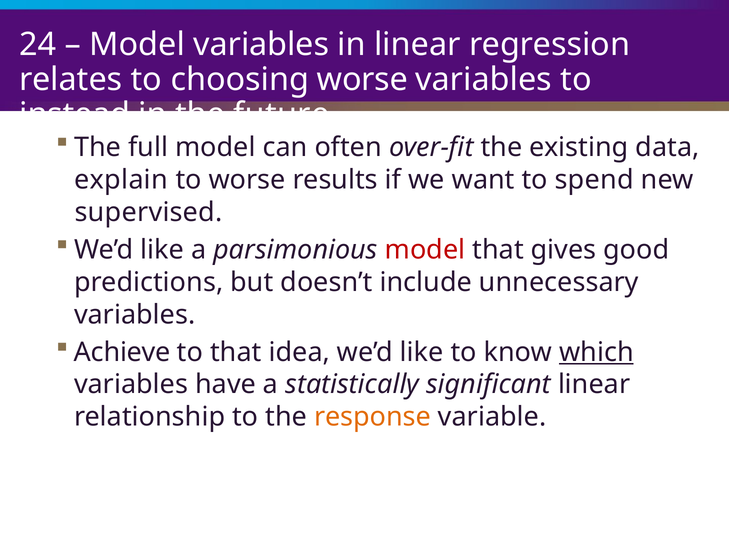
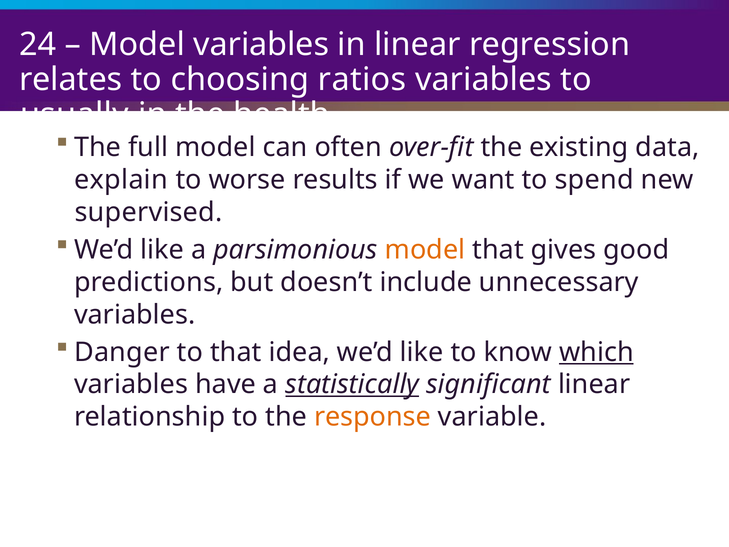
choosing worse: worse -> ratios
instead: instead -> usually
future: future -> health
model at (425, 250) colour: red -> orange
Achieve: Achieve -> Danger
statistically underline: none -> present
